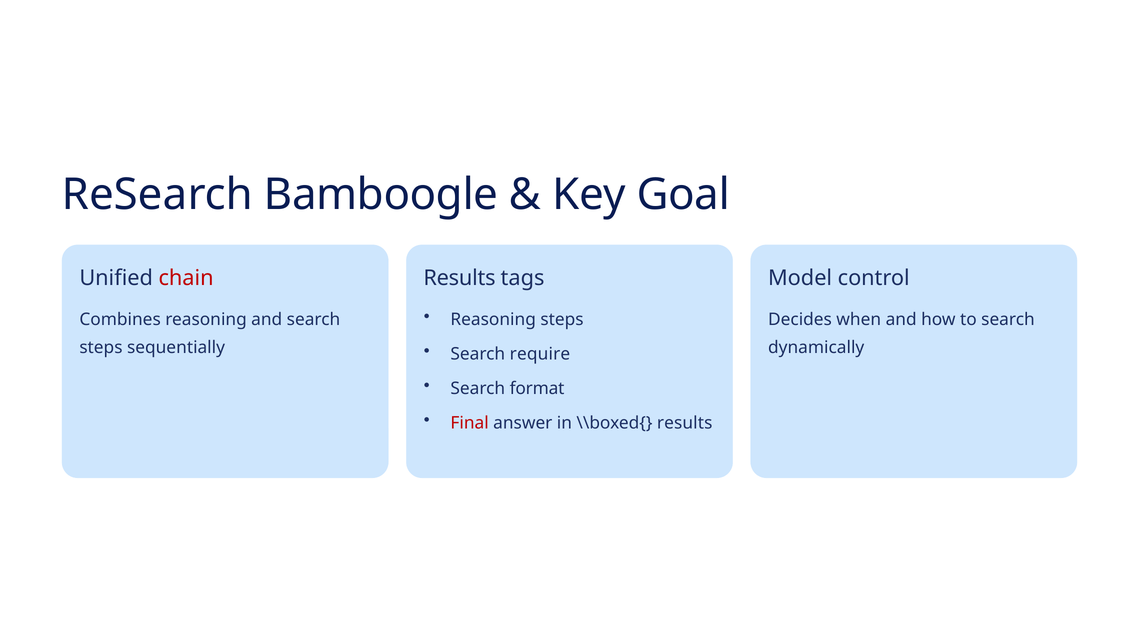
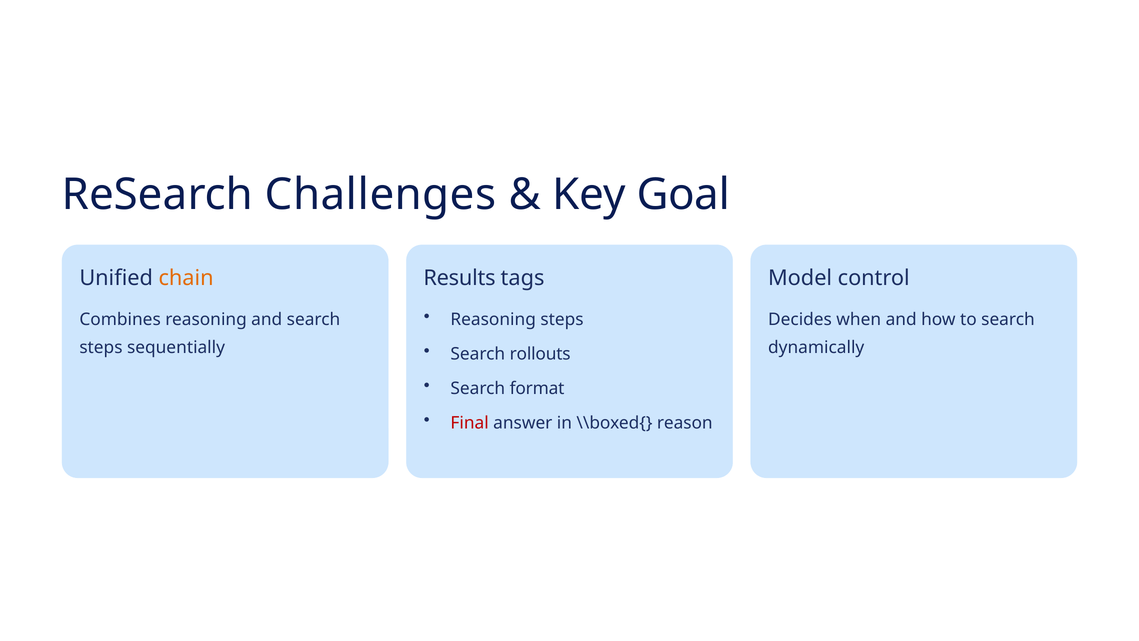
Bamboogle: Bamboogle -> Challenges
chain colour: red -> orange
require: require -> rollouts
\\boxed{ results: results -> reason
